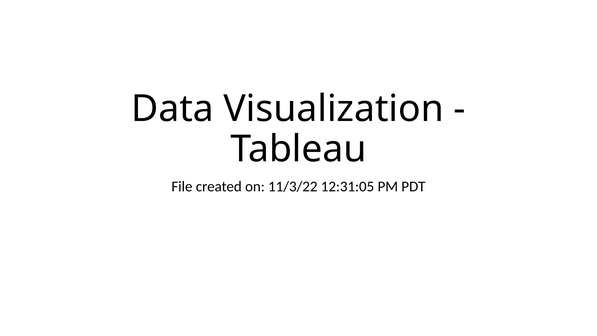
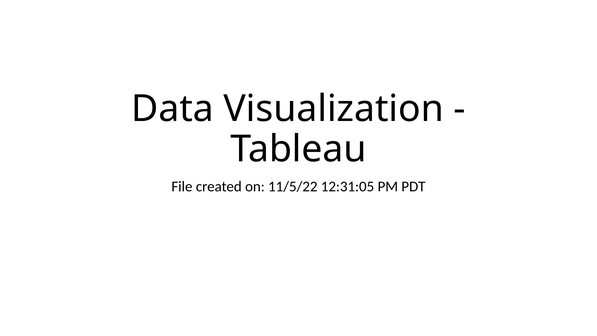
11/3/22: 11/3/22 -> 11/5/22
